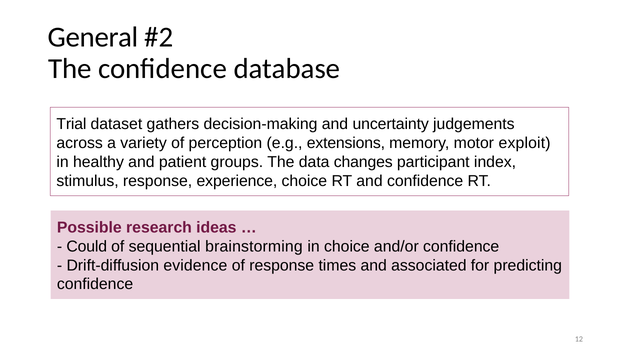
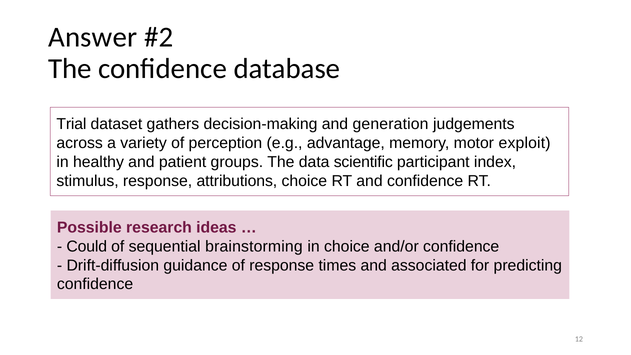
General: General -> Answer
uncertainty: uncertainty -> generation
extensions: extensions -> advantage
changes: changes -> scientific
experience: experience -> attributions
evidence: evidence -> guidance
